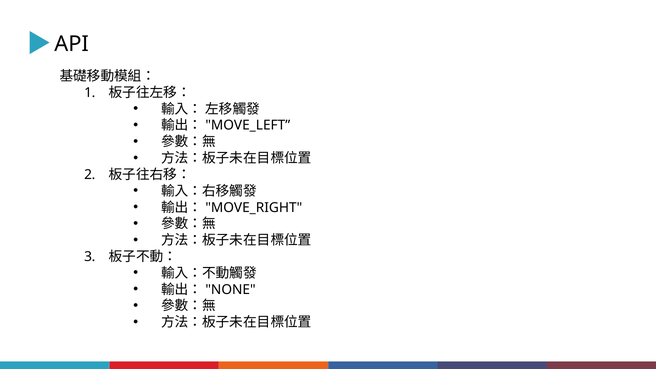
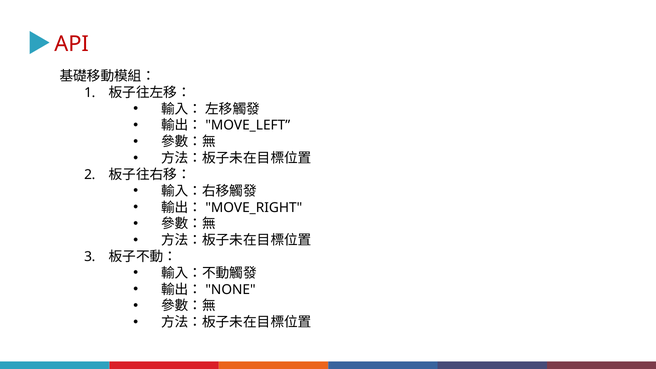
API colour: black -> red
